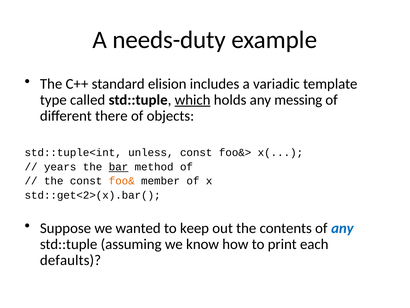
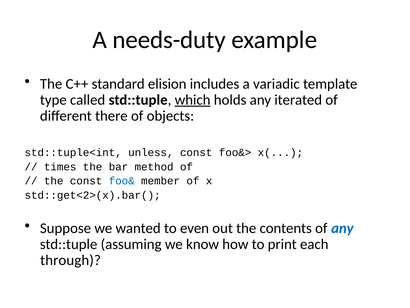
messing: messing -> iterated
years: years -> times
bar underline: present -> none
foo& colour: orange -> blue
keep: keep -> even
defaults: defaults -> through
